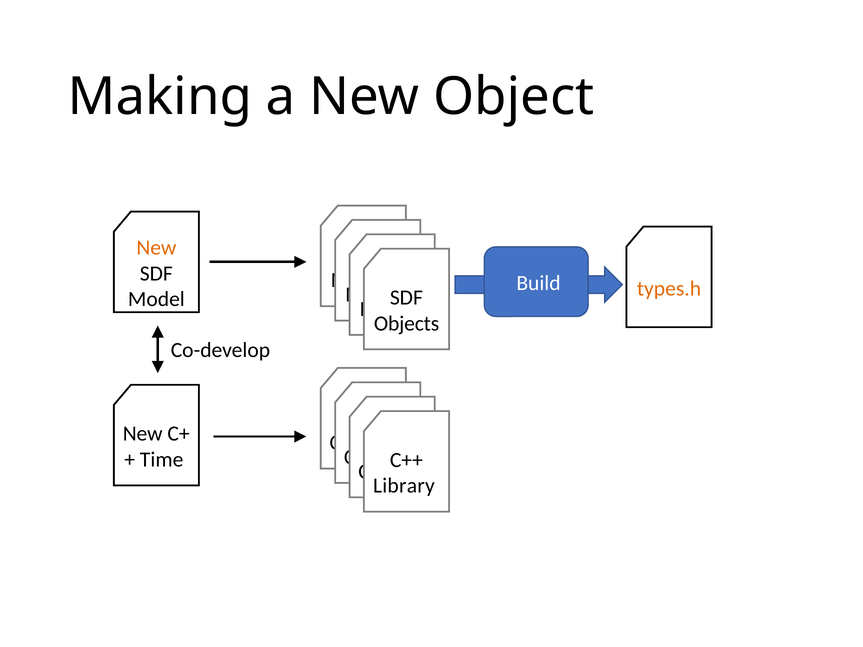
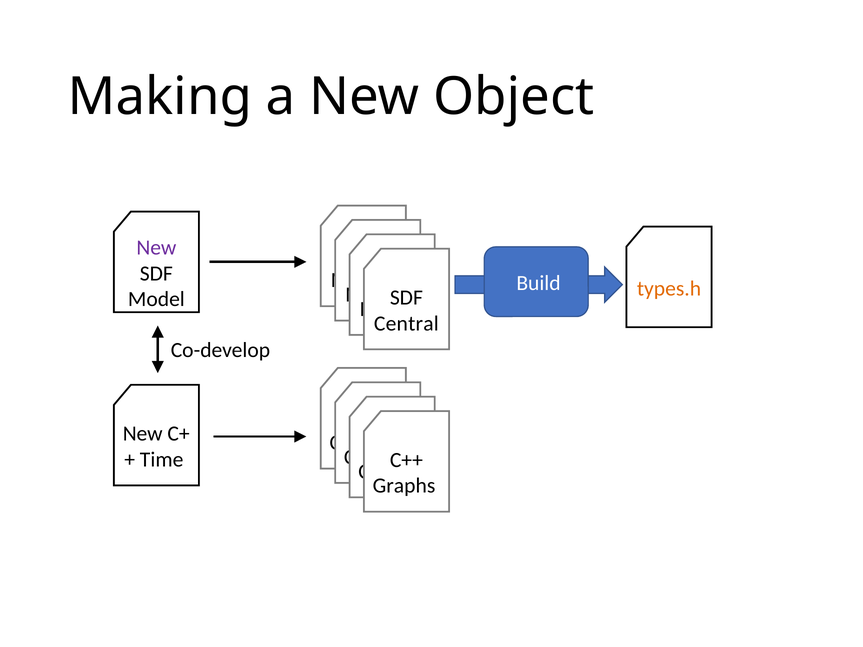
New at (156, 248) colour: orange -> purple
Objects: Objects -> Central
Library: Library -> Graphs
